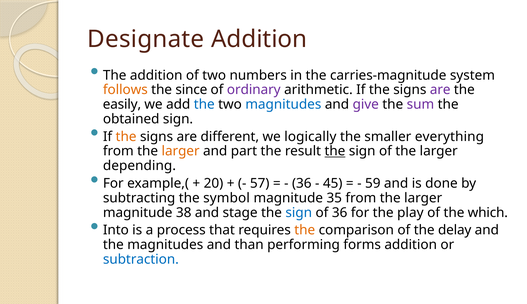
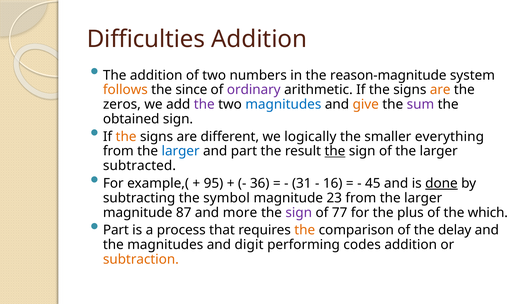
Designate: Designate -> Difficulties
carries-magnitude: carries-magnitude -> reason-magnitude
are at (440, 90) colour: purple -> orange
easily: easily -> zeros
the at (204, 104) colour: blue -> purple
give colour: purple -> orange
larger at (181, 151) colour: orange -> blue
depending: depending -> subtracted
20: 20 -> 95
57: 57 -> 36
36 at (302, 183): 36 -> 31
45: 45 -> 16
59: 59 -> 45
done underline: none -> present
35: 35 -> 23
38: 38 -> 87
stage: stage -> more
sign at (299, 213) colour: blue -> purple
of 36: 36 -> 77
play: play -> plus
Into at (116, 230): Into -> Part
than: than -> digit
forms: forms -> codes
subtraction colour: blue -> orange
